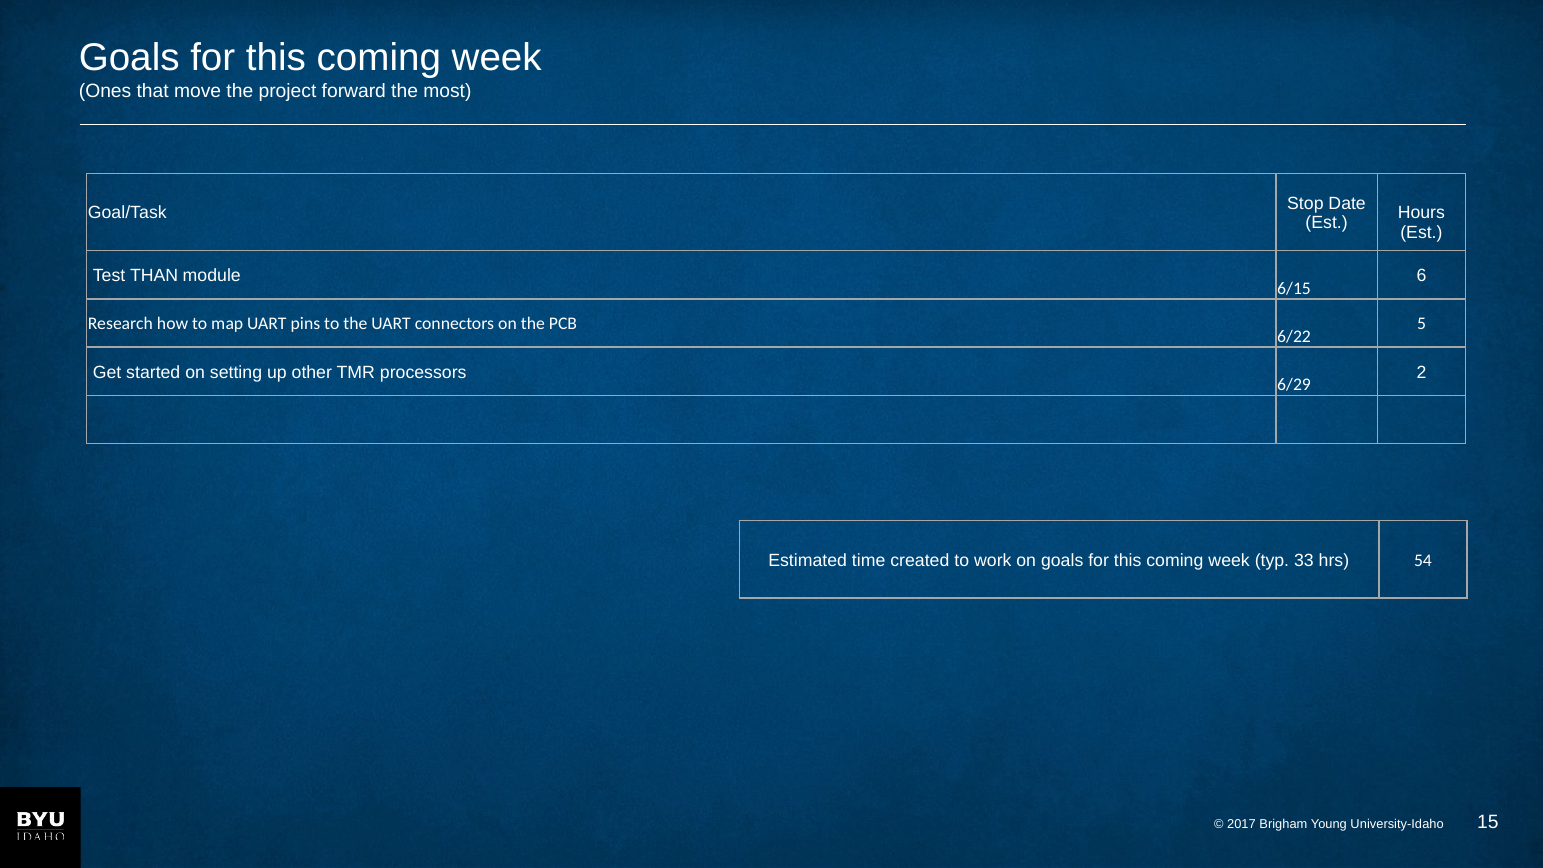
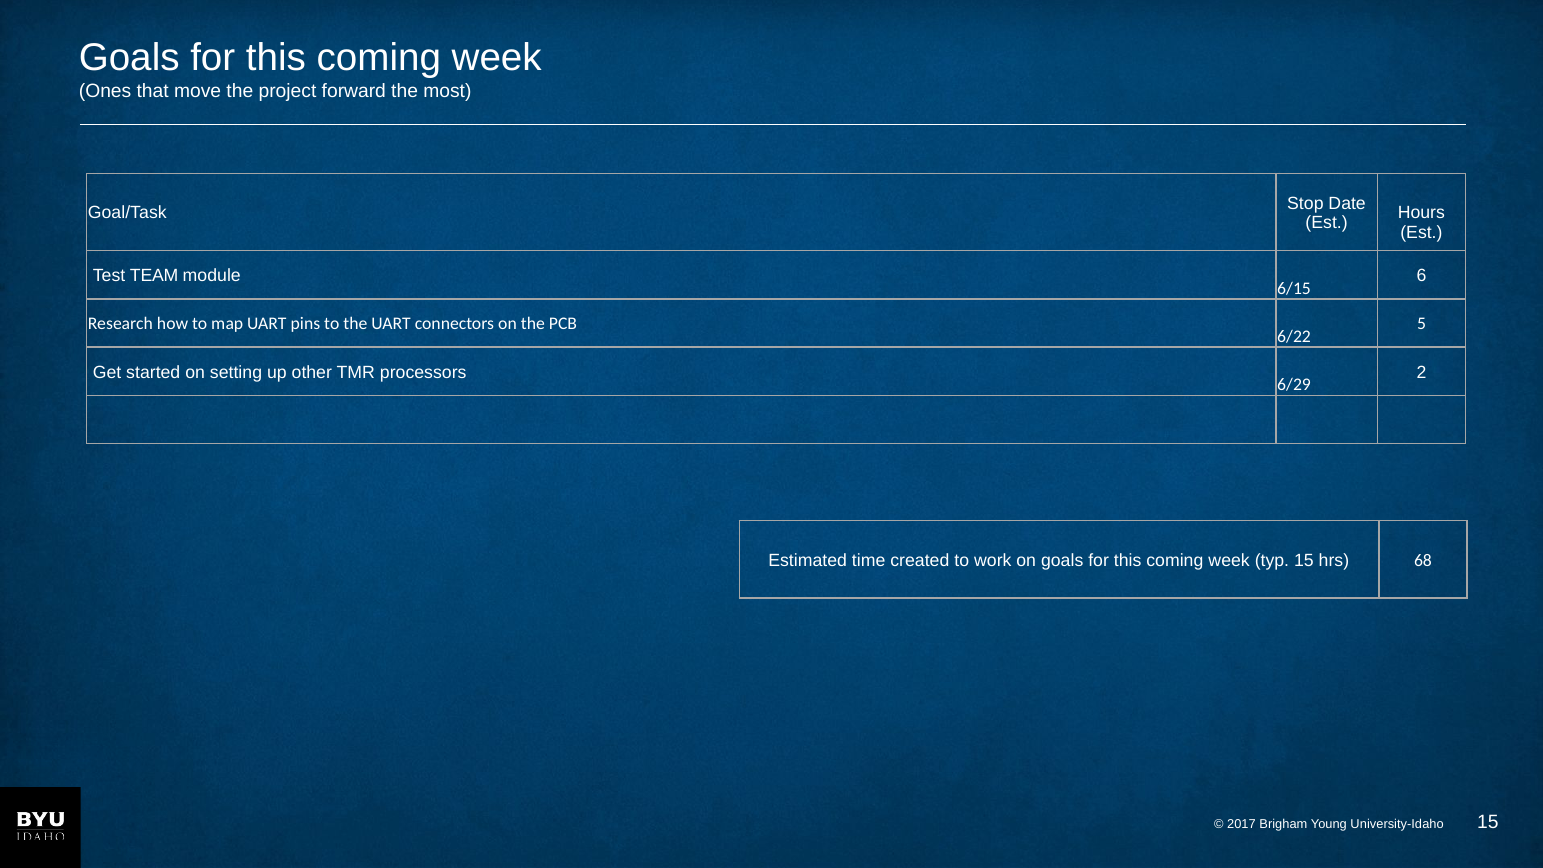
THAN: THAN -> TEAM
typ 33: 33 -> 15
54: 54 -> 68
